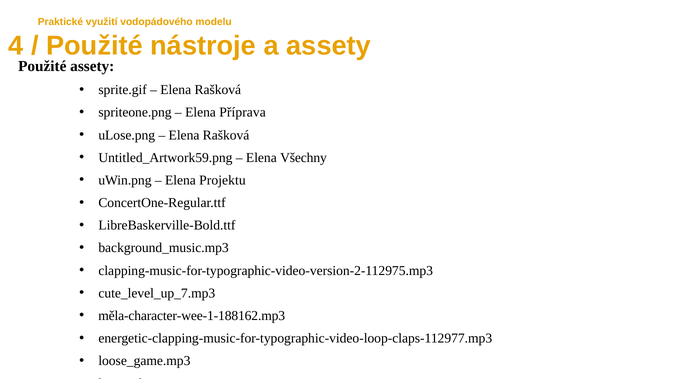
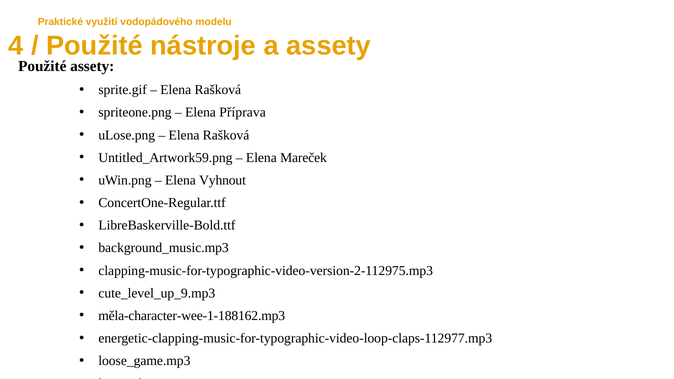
Všechny: Všechny -> Mareček
Projektu: Projektu -> Vyhnout
cute_level_up_7.mp3: cute_level_up_7.mp3 -> cute_level_up_9.mp3
